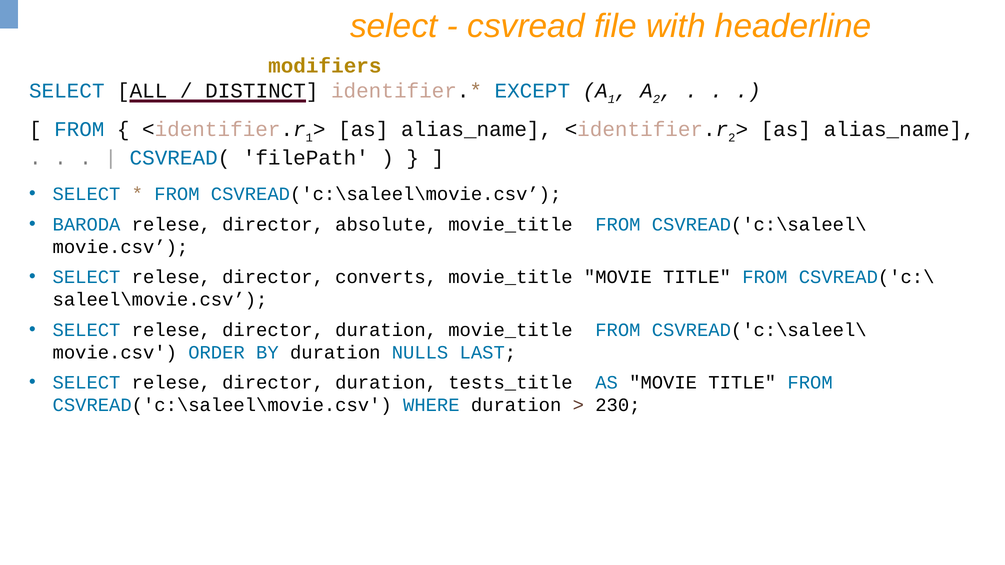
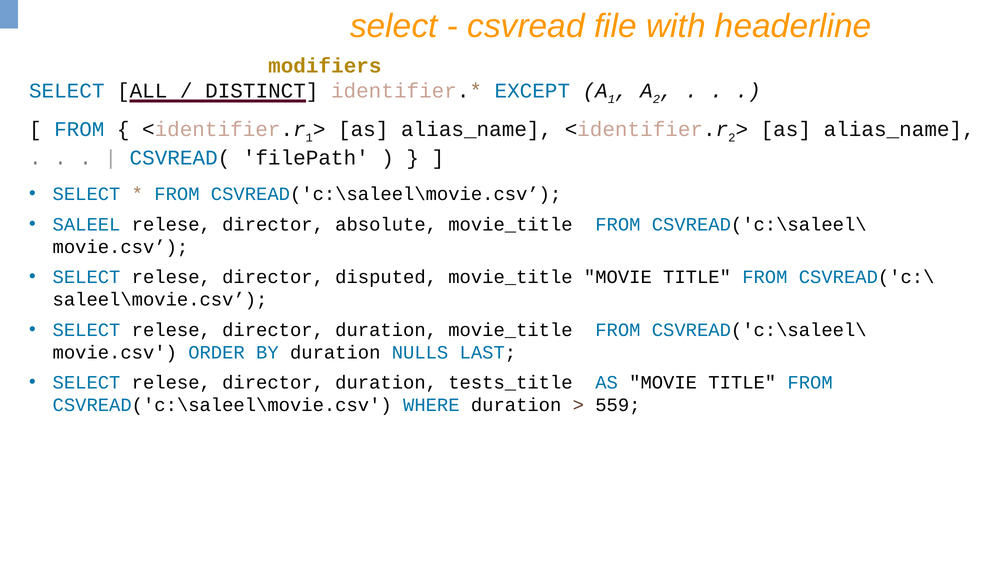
BARODA: BARODA -> SALEEL
converts: converts -> disputed
230: 230 -> 559
